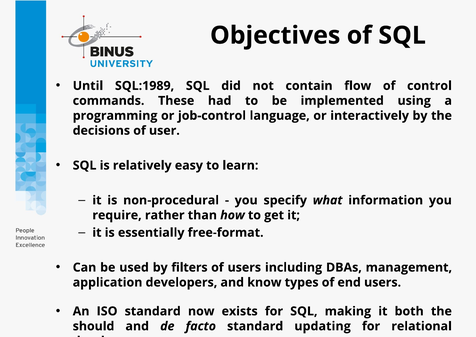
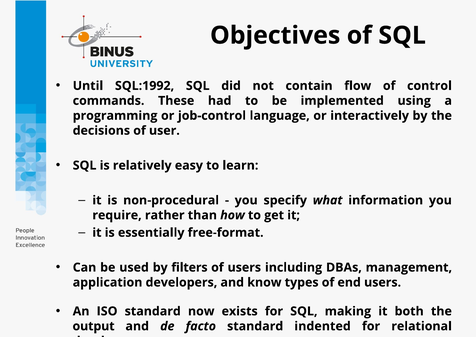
SQL:1989: SQL:1989 -> SQL:1992
should: should -> output
updating: updating -> indented
